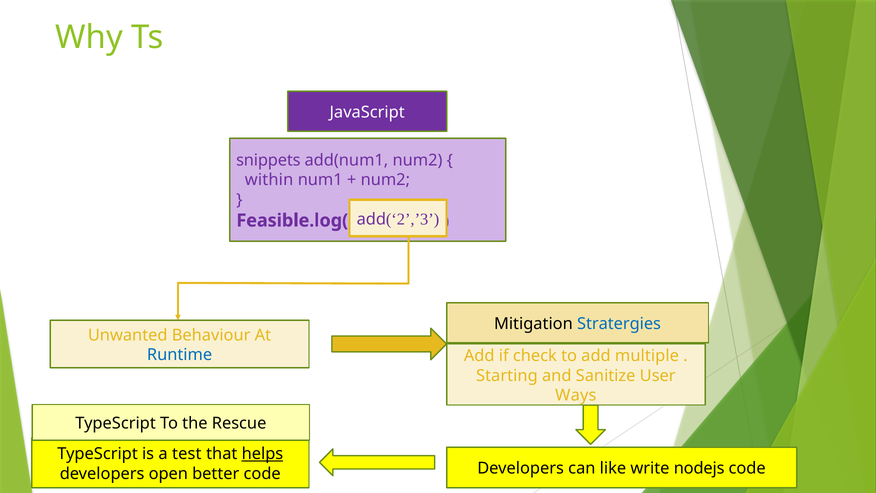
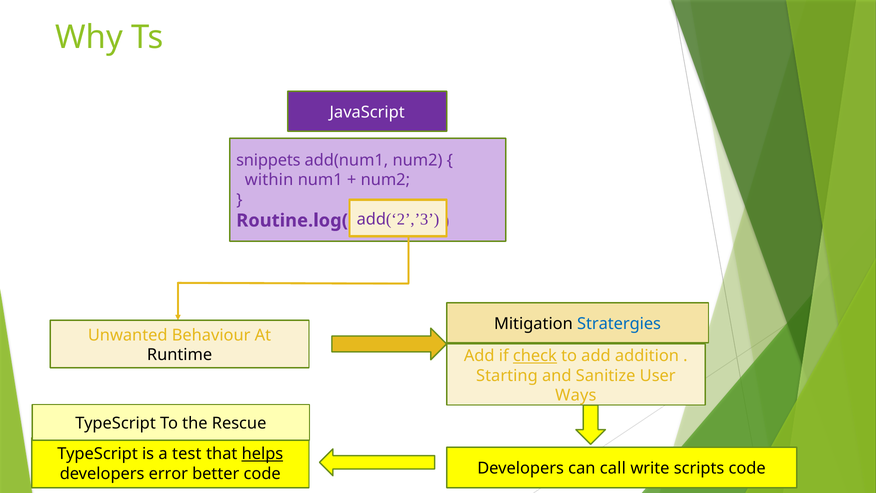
Feasible.log(: Feasible.log( -> Routine.log(
Runtime colour: blue -> black
check underline: none -> present
multiple: multiple -> addition
like: like -> call
nodejs: nodejs -> scripts
open: open -> error
